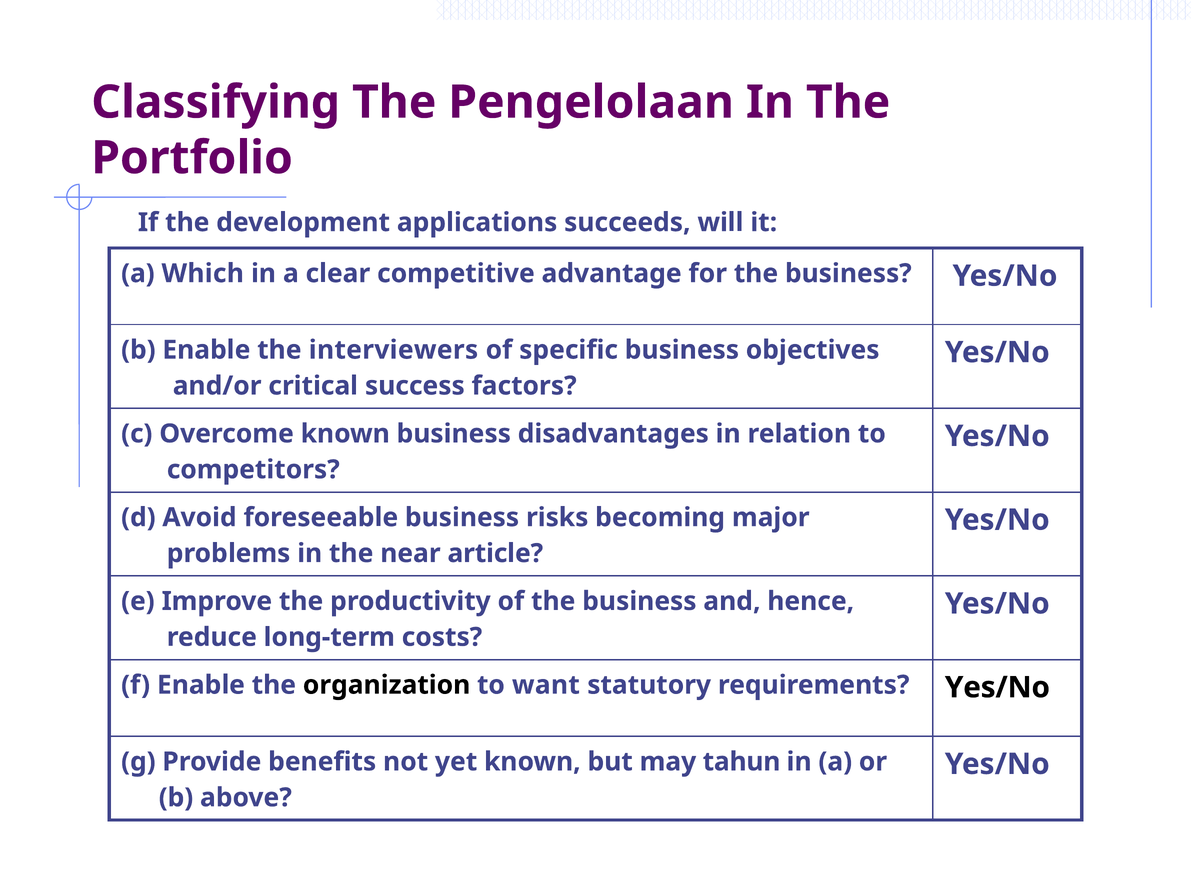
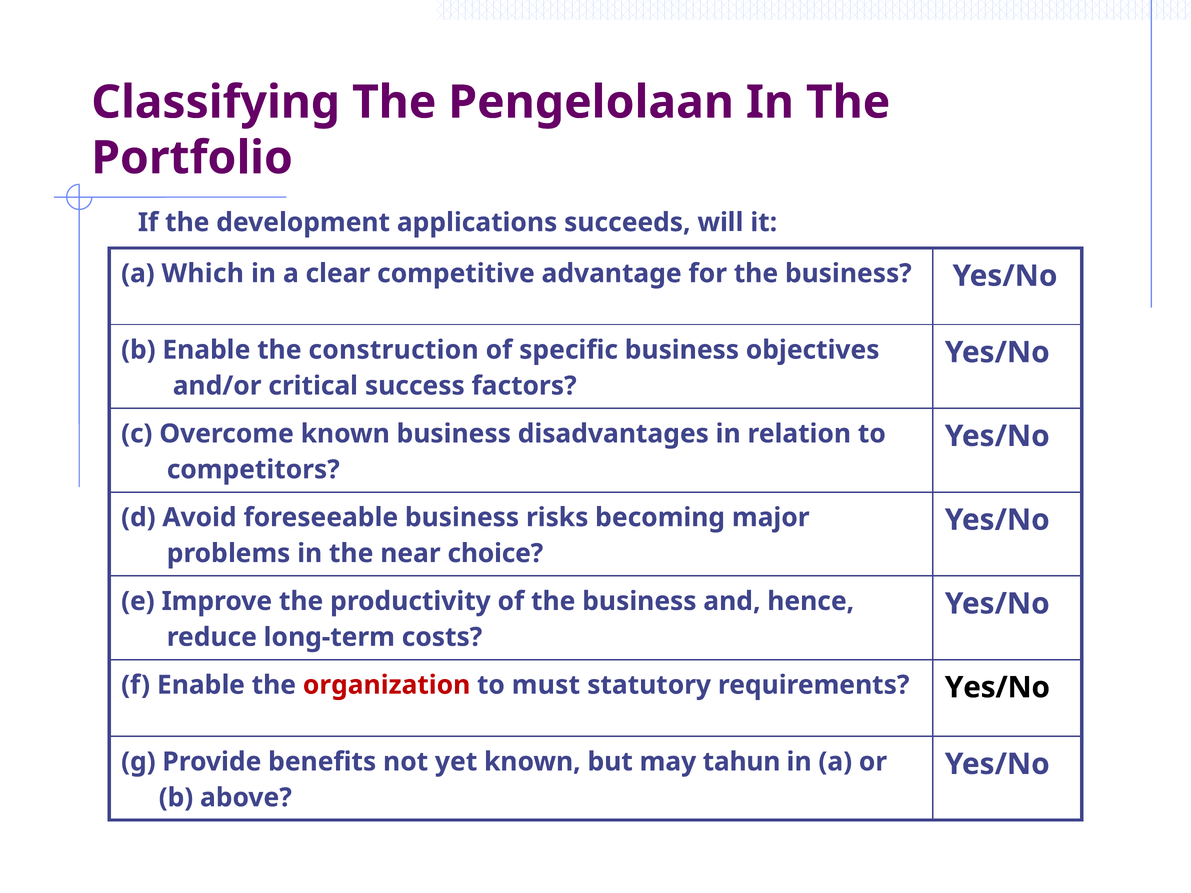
interviewers: interviewers -> construction
article: article -> choice
organization colour: black -> red
want: want -> must
